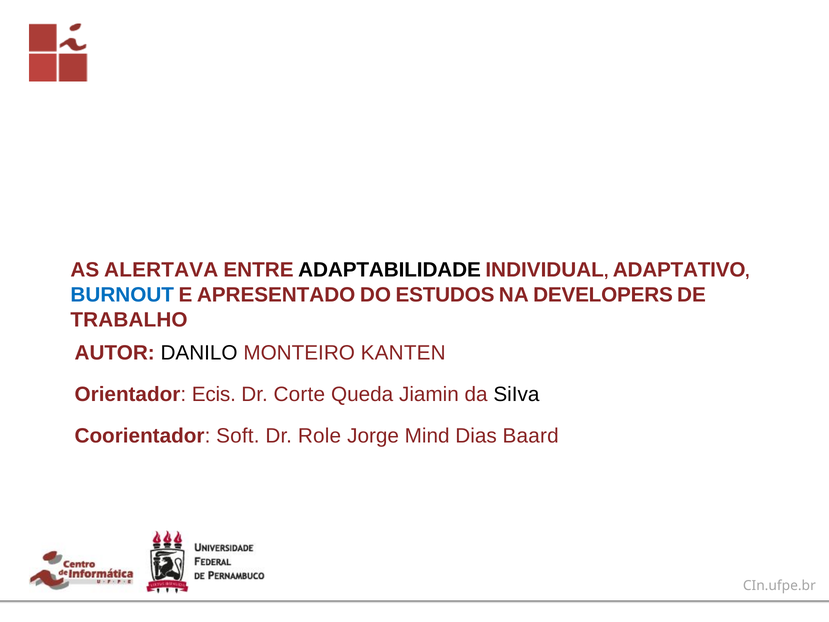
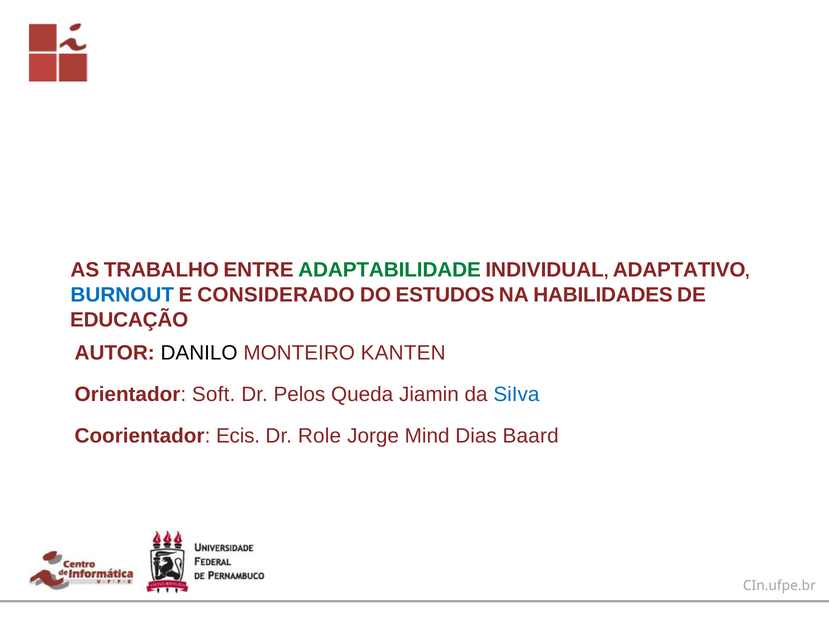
ALERTAVA: ALERTAVA -> TRABALHO
ADAPTABILIDADE colour: black -> green
APRESENTADO: APRESENTADO -> CONSIDERADO
DEVELOPERS: DEVELOPERS -> HABILIDADES
TRABALHO: TRABALHO -> EDUCAÇÃO
Ecis: Ecis -> Soft
Corte: Corte -> Pelos
SiIva colour: black -> blue
Soft: Soft -> Ecis
